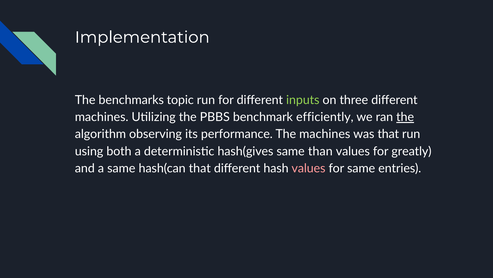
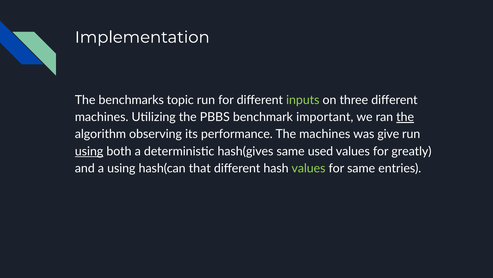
efficiently: efficiently -> important
was that: that -> give
using at (89, 151) underline: none -> present
than: than -> used
a same: same -> using
values at (308, 168) colour: pink -> light green
